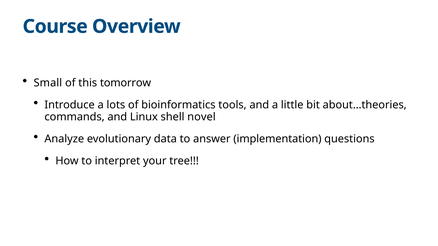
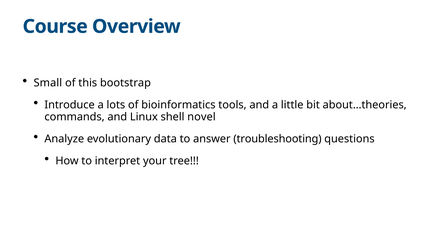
tomorrow: tomorrow -> bootstrap
implementation: implementation -> troubleshooting
